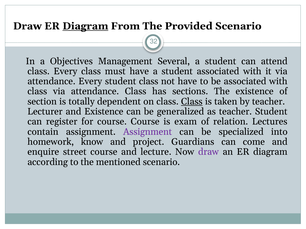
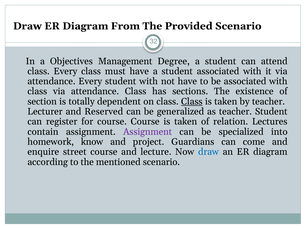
Diagram at (85, 26) underline: present -> none
Several: Several -> Degree
student class: class -> with
and Existence: Existence -> Reserved
Course is exam: exam -> taken
draw at (208, 152) colour: purple -> blue
